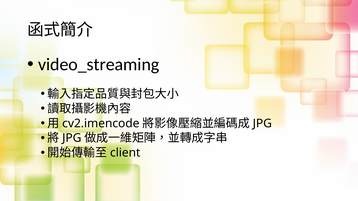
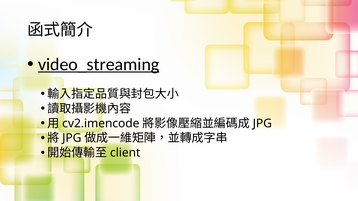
video_streaming underline: none -> present
